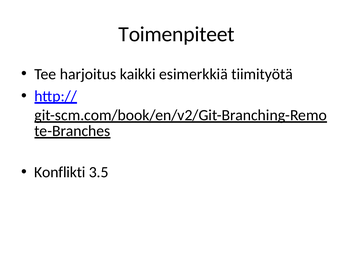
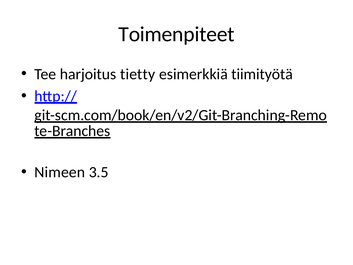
kaikki: kaikki -> tietty
Konflikti: Konflikti -> Nimeen
